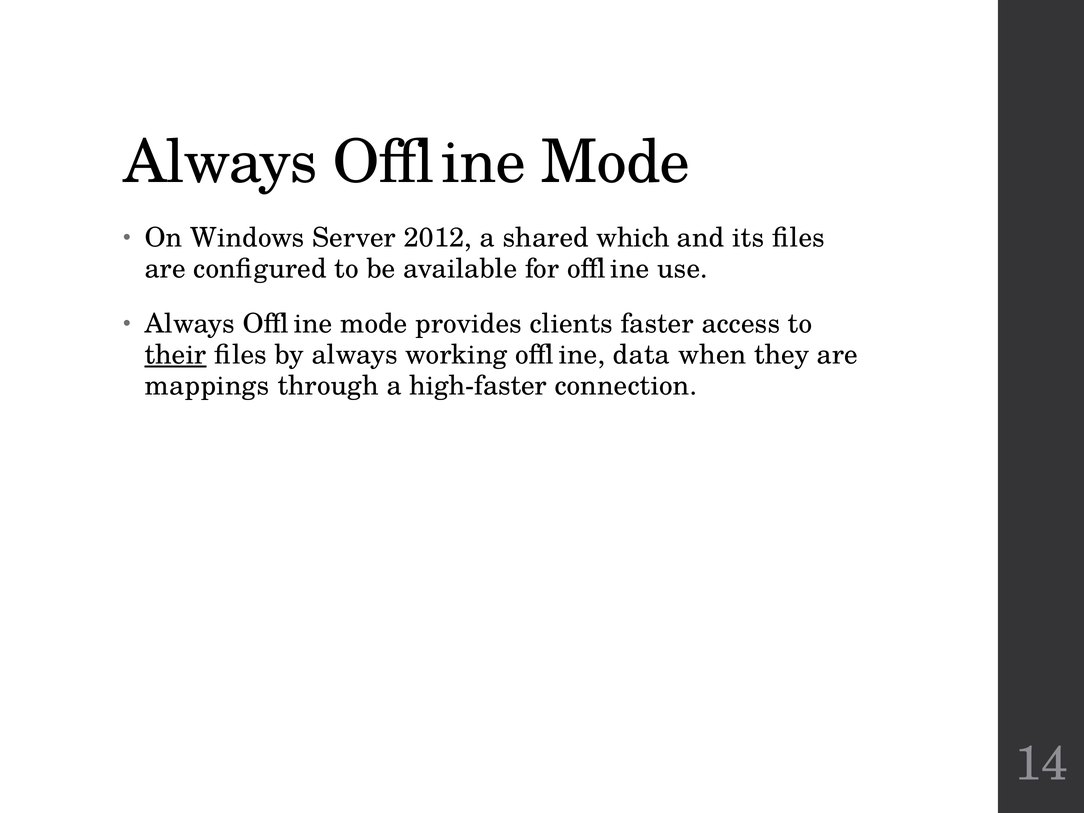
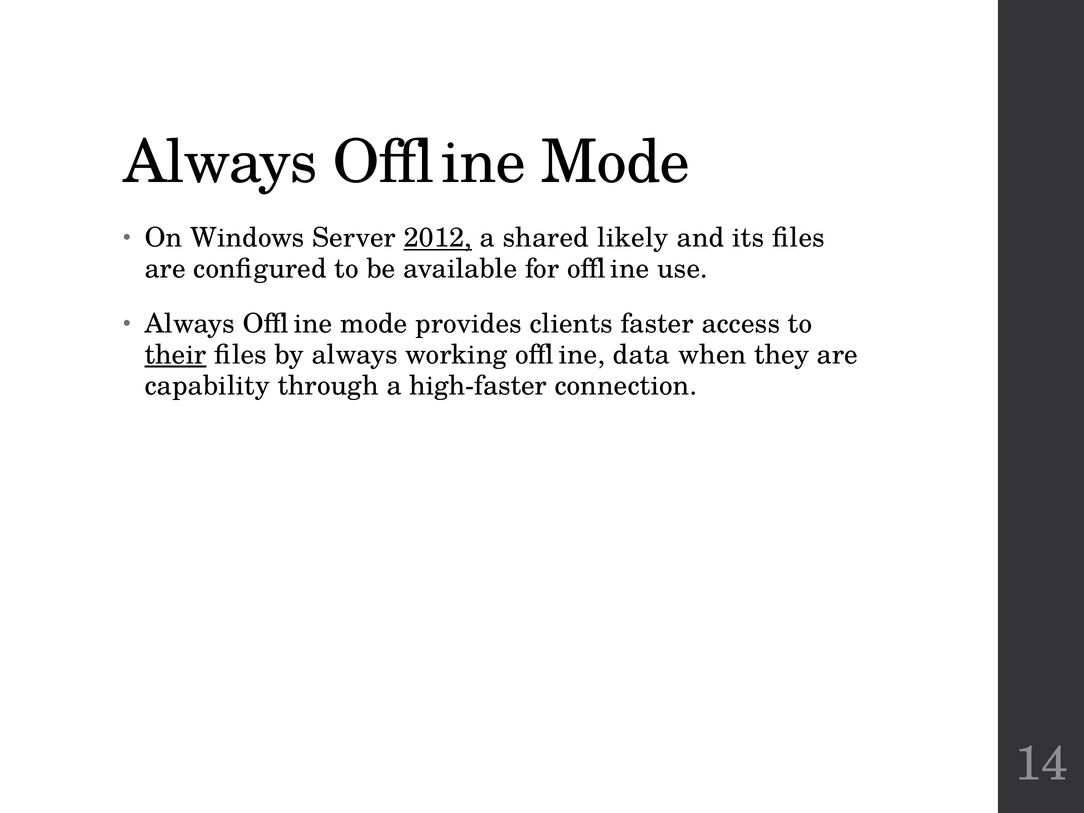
2012 underline: none -> present
which: which -> likely
mappings: mappings -> capability
